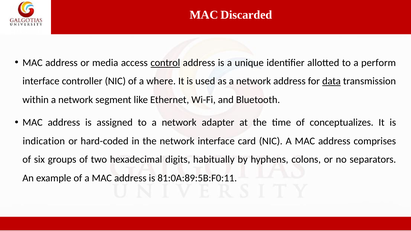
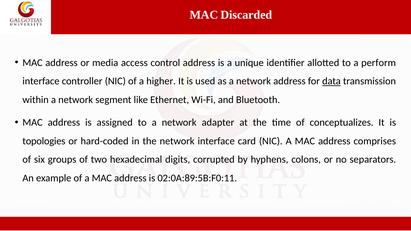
control underline: present -> none
where: where -> higher
indication: indication -> topologies
habitually: habitually -> corrupted
81:0A:89:5B:F0:11: 81:0A:89:5B:F0:11 -> 02:0A:89:5B:F0:11
